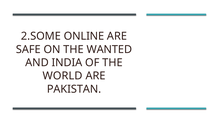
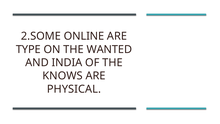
SAFE: SAFE -> TYPE
WORLD: WORLD -> KNOWS
PAKISTAN: PAKISTAN -> PHYSICAL
